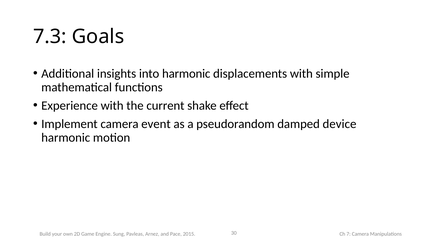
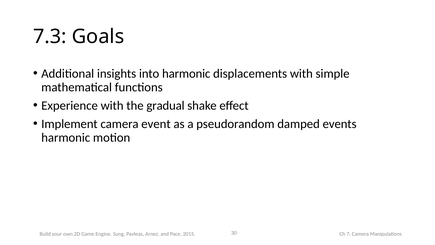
current: current -> gradual
device: device -> events
